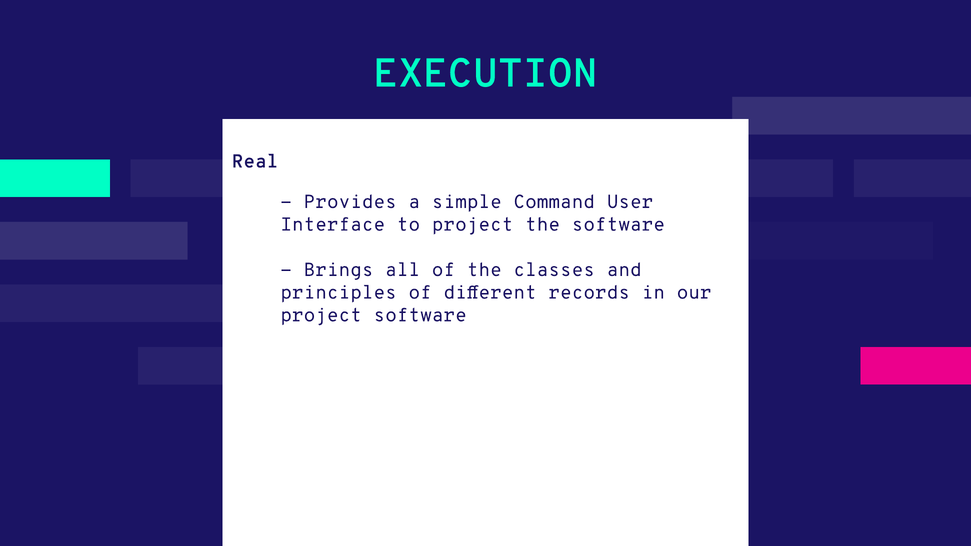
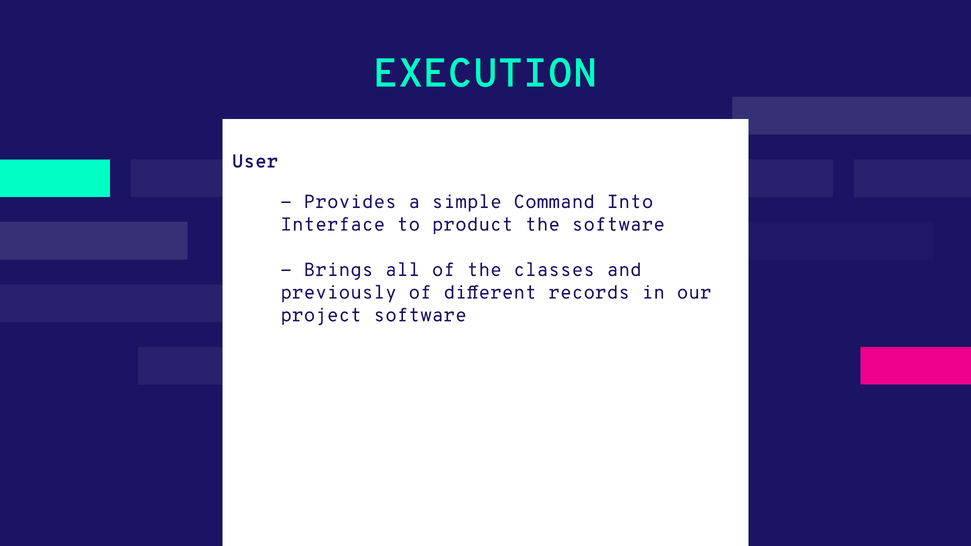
Real: Real -> User
User: User -> Into
to project: project -> product
principles: principles -> previously
